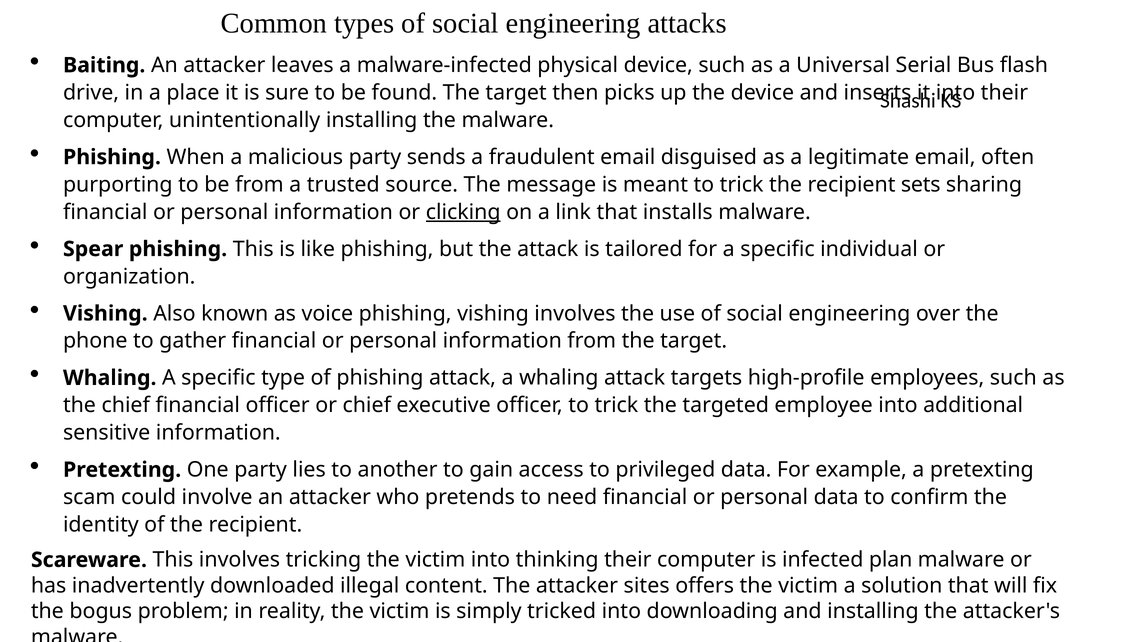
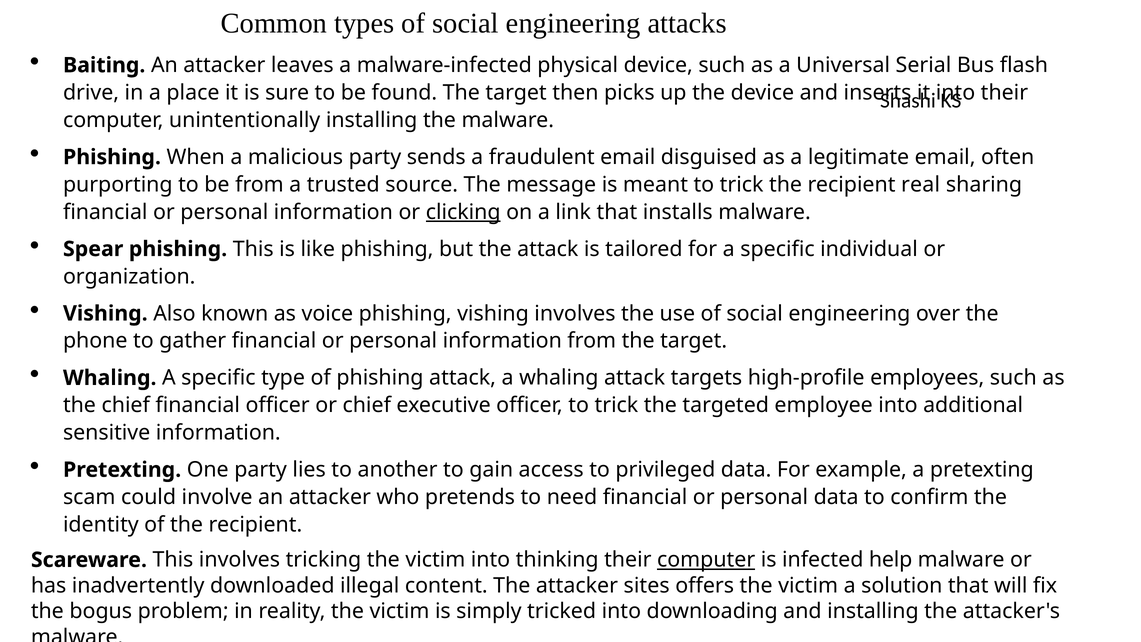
sets: sets -> real
computer at (706, 560) underline: none -> present
plan: plan -> help
